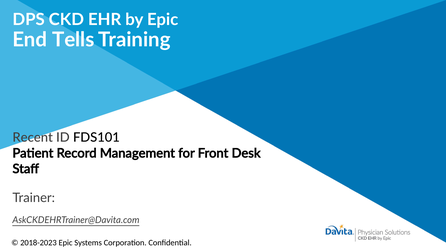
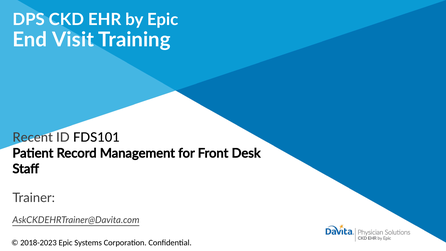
Tells: Tells -> Visit
